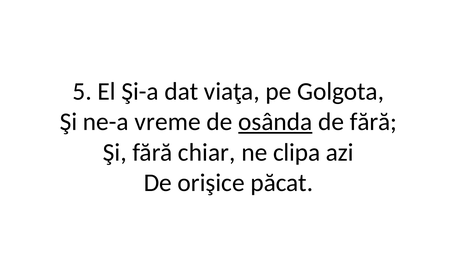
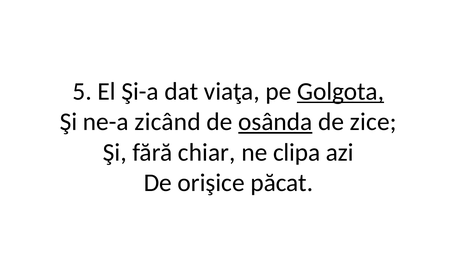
Golgota underline: none -> present
vreme: vreme -> zicând
de fără: fără -> zice
